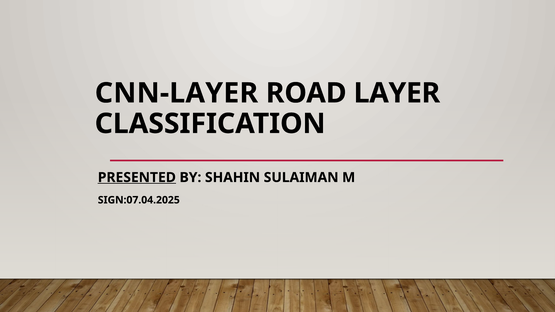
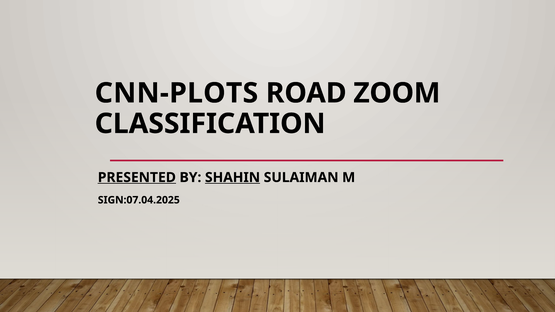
CNN-LAYER: CNN-LAYER -> CNN-PLOTS
LAYER: LAYER -> ZOOM
SHAHIN underline: none -> present
